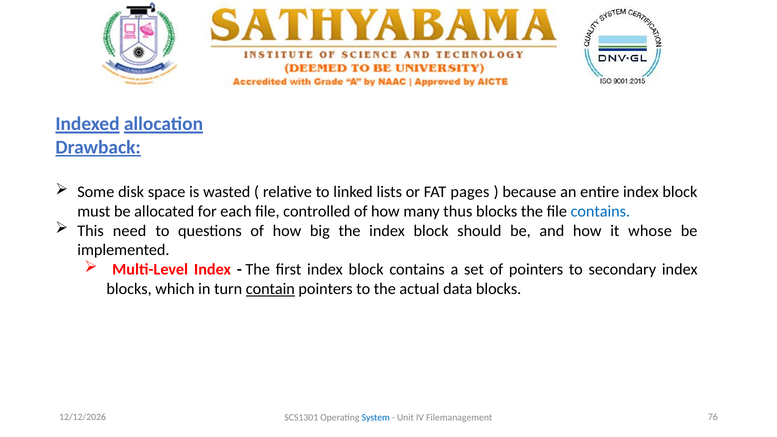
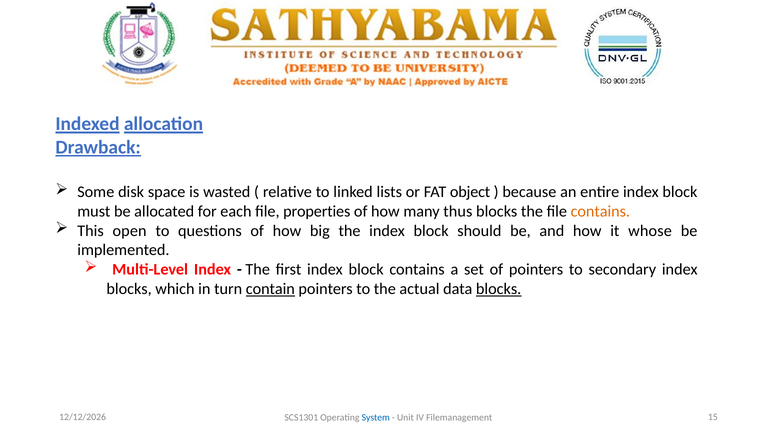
pages: pages -> object
controlled: controlled -> properties
contains at (600, 211) colour: blue -> orange
need: need -> open
blocks at (499, 289) underline: none -> present
76: 76 -> 15
